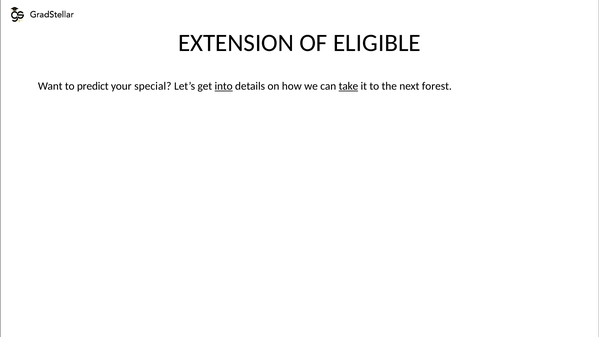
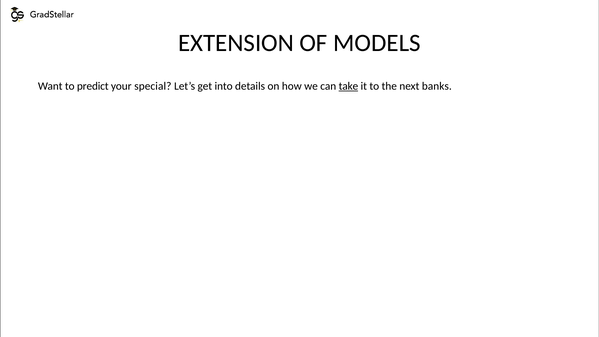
ELIGIBLE: ELIGIBLE -> MODELS
into underline: present -> none
forest: forest -> banks
